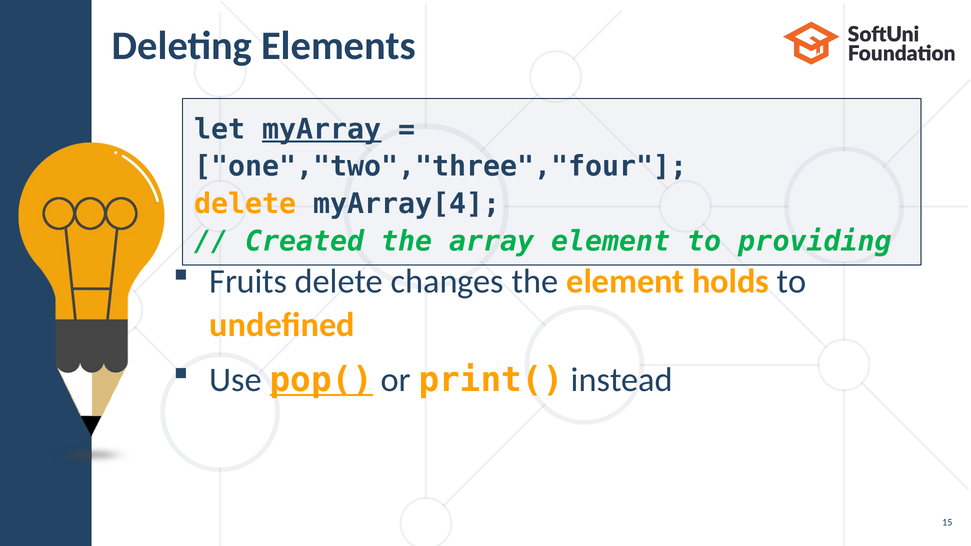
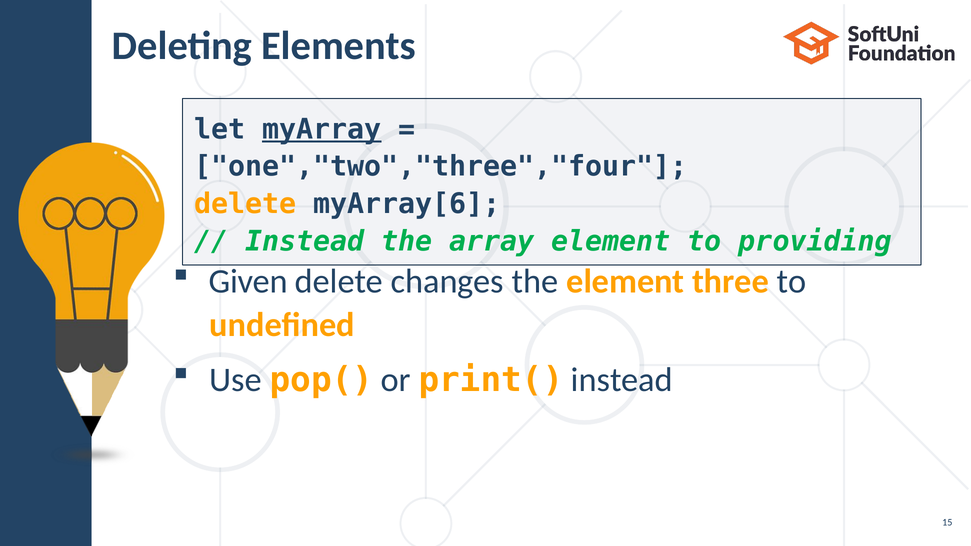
myArray[4: myArray[4 -> myArray[6
Created at (305, 241): Created -> Instead
Fruits: Fruits -> Given
holds: holds -> three
pop( underline: present -> none
